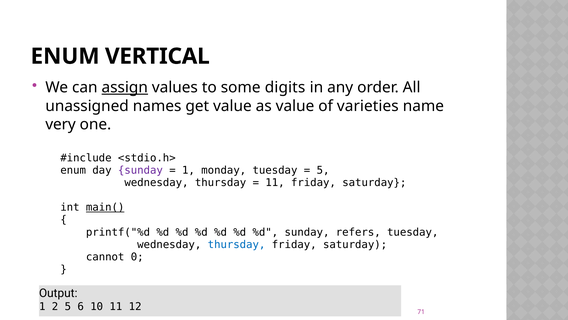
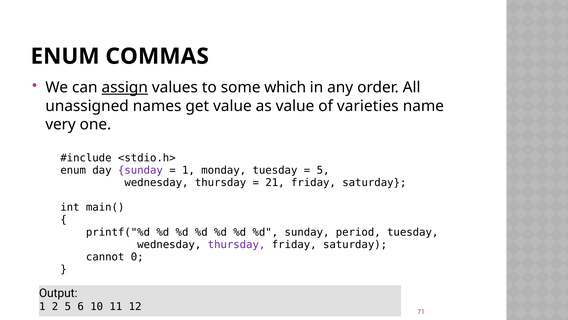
VERTICAL: VERTICAL -> COMMAS
digits: digits -> which
11 at (275, 182): 11 -> 21
main( underline: present -> none
refers: refers -> period
thursday at (237, 244) colour: blue -> purple
